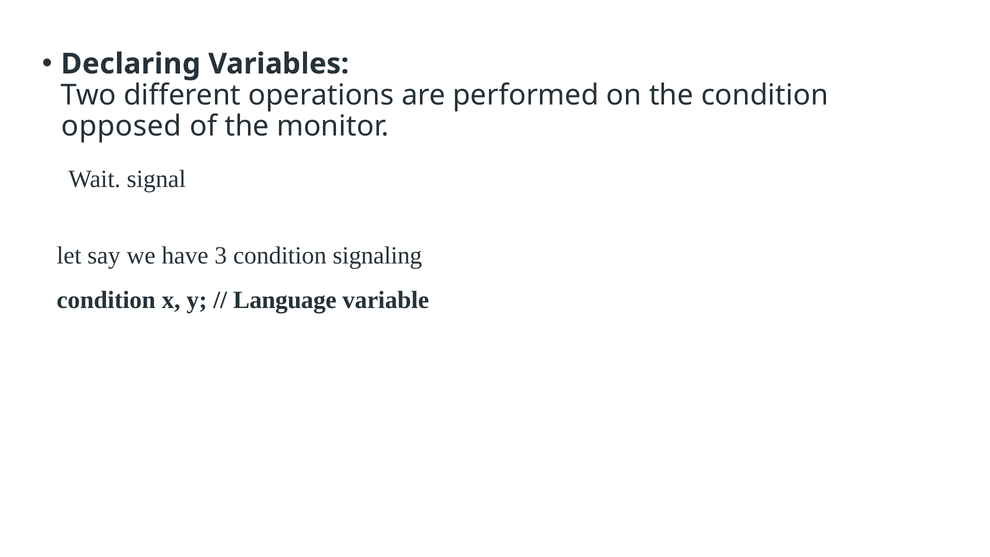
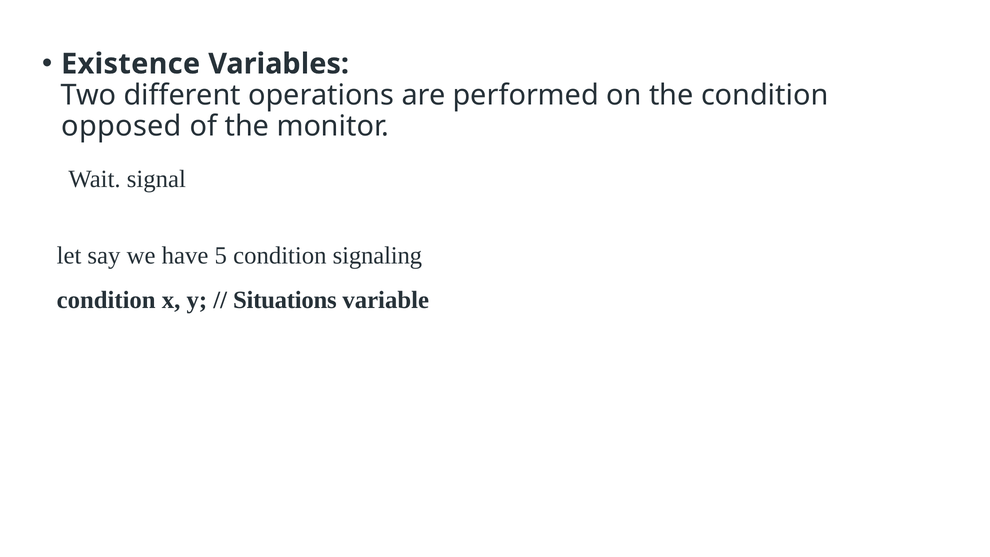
Declaring: Declaring -> Existence
3: 3 -> 5
Language: Language -> Situations
